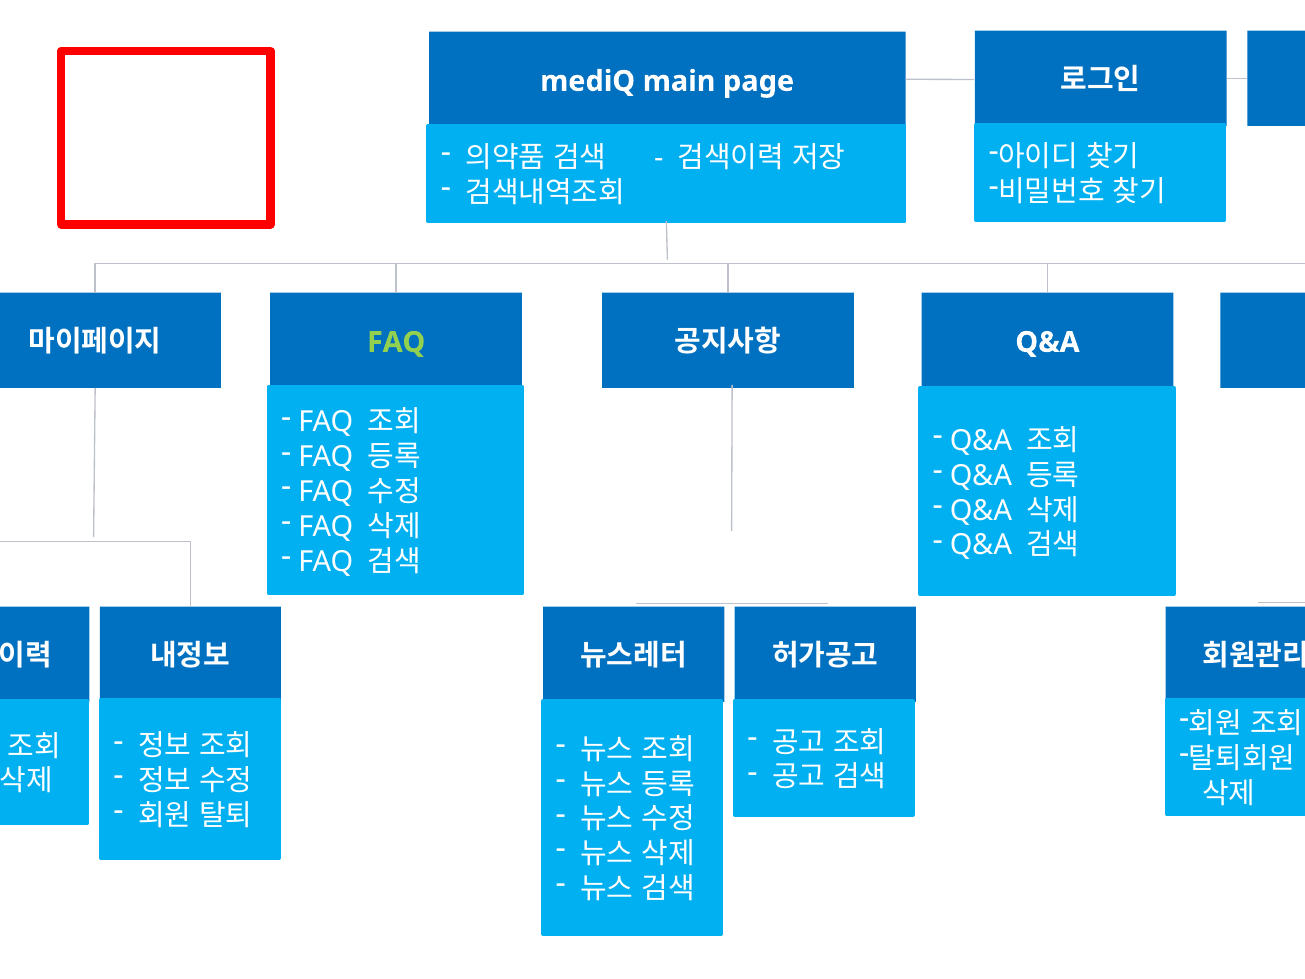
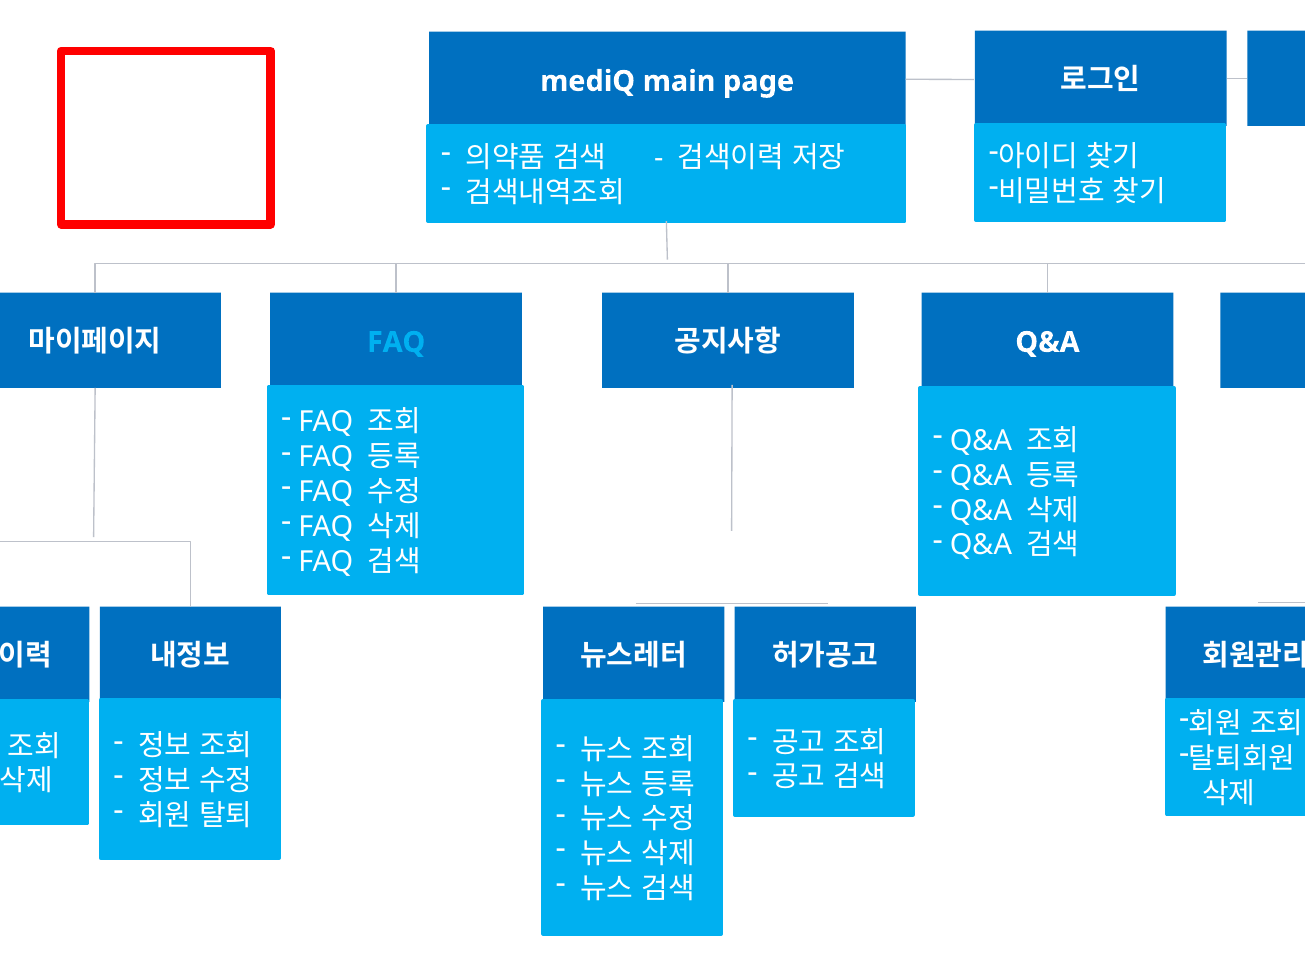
FAQ at (396, 342) colour: light green -> light blue
